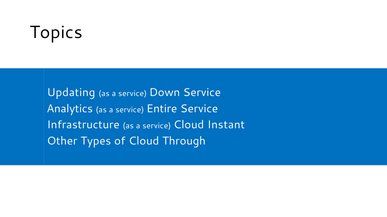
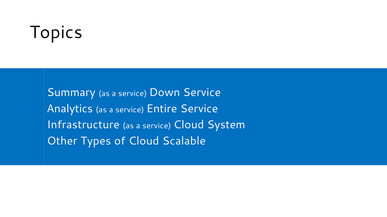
Updating: Updating -> Summary
Instant: Instant -> System
Through: Through -> Scalable
